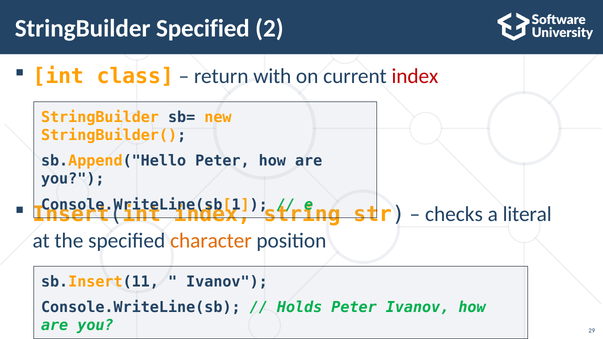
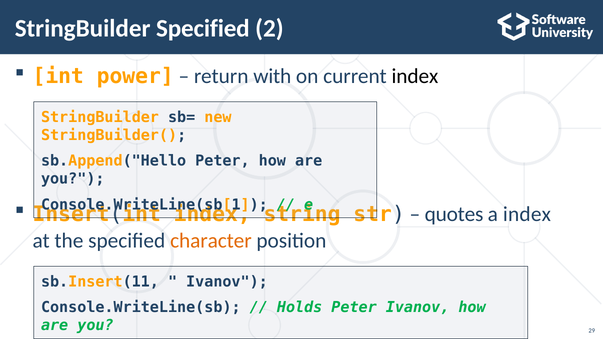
class: class -> power
index at (415, 76) colour: red -> black
checks: checks -> quotes
a literal: literal -> index
